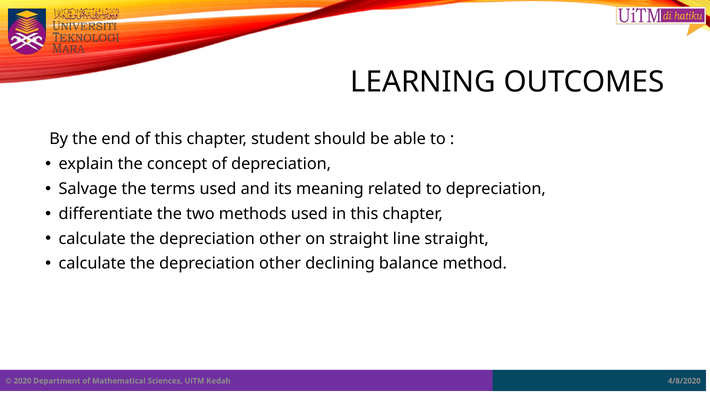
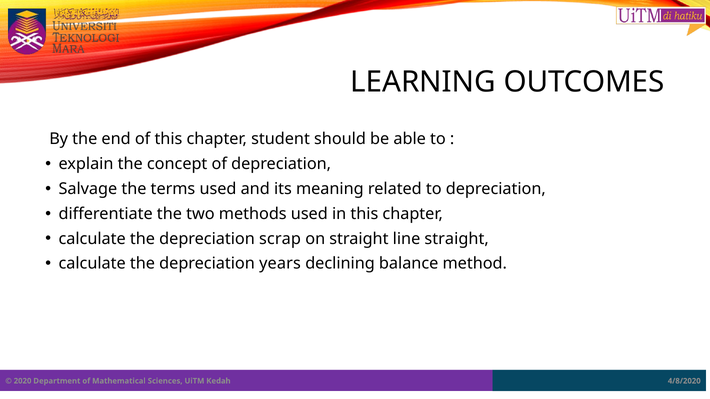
other at (280, 239): other -> scrap
other at (280, 264): other -> years
